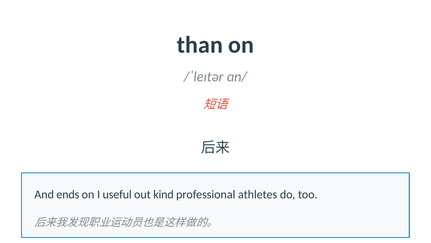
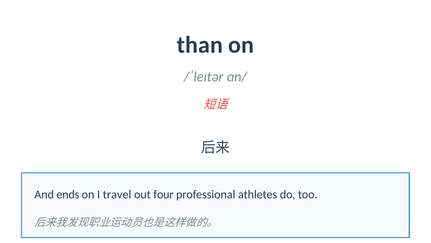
useful: useful -> travel
kind: kind -> four
